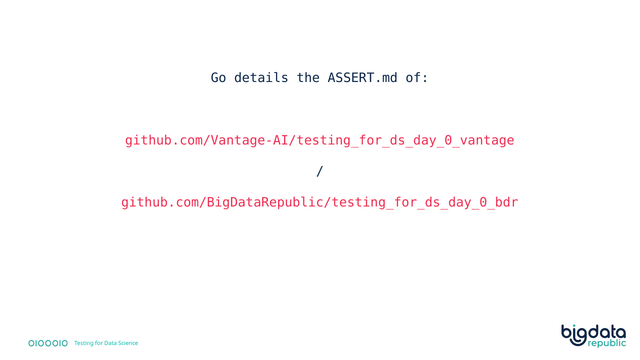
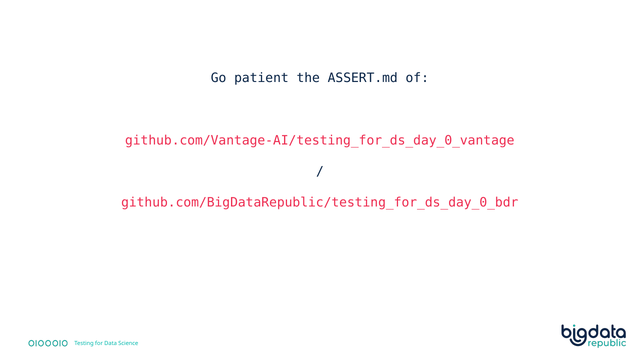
details: details -> patient
